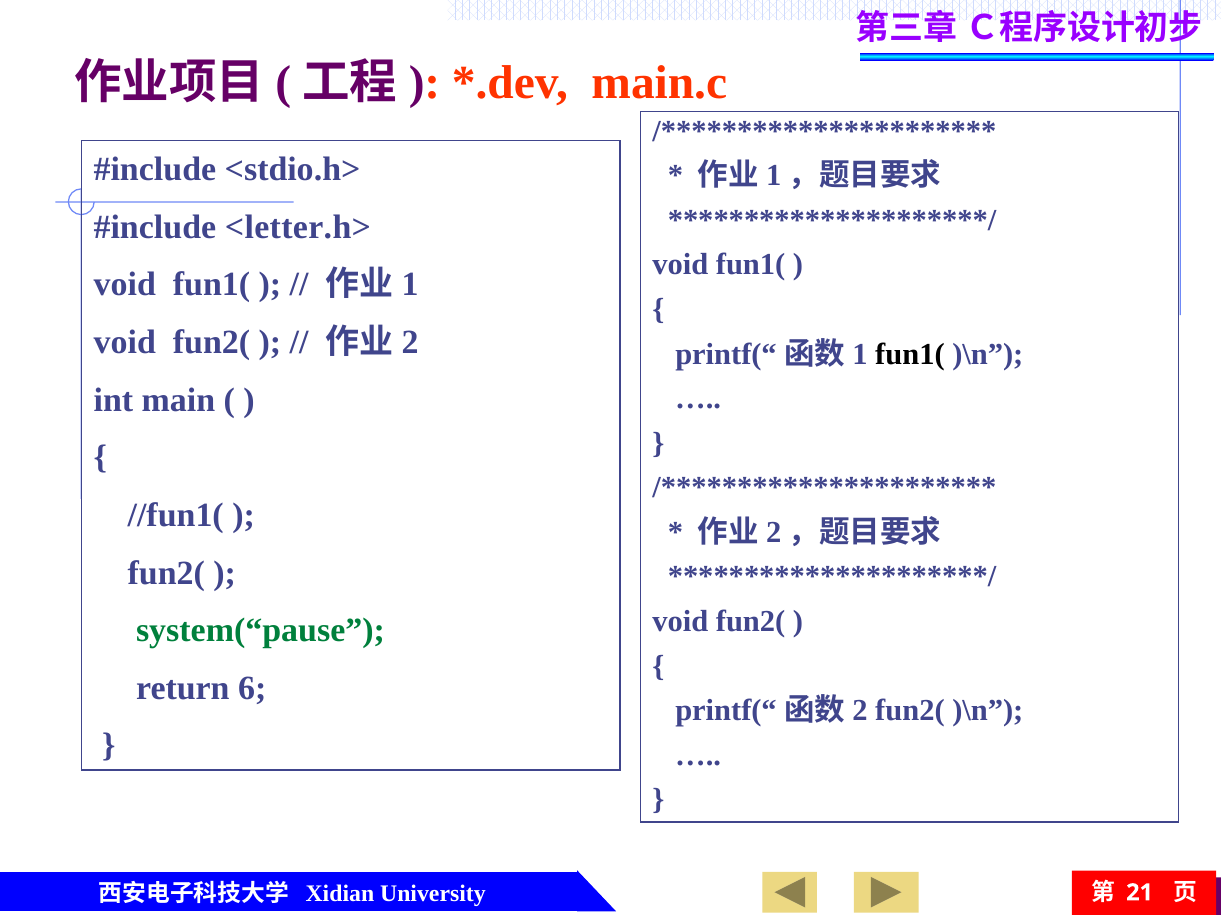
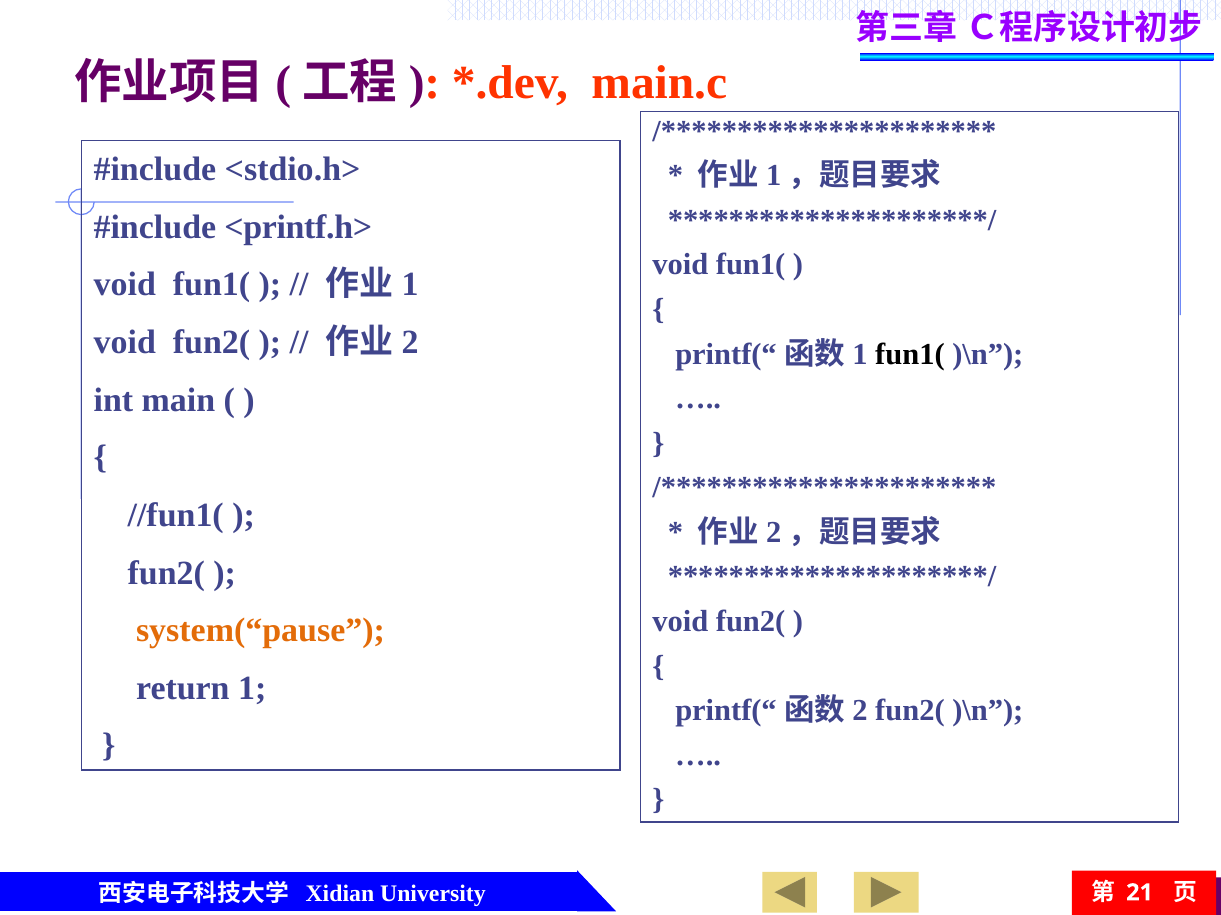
<letter.h>: <letter.h> -> <printf.h>
system(“pause colour: green -> orange
6: 6 -> 1
